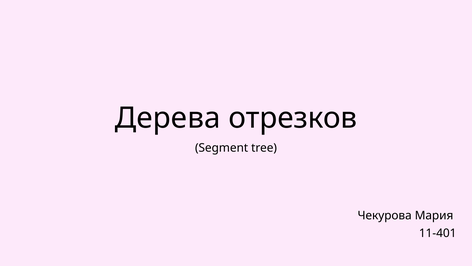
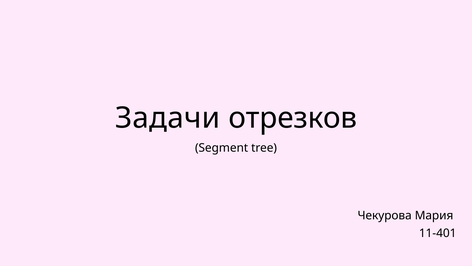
Дерева: Дерева -> Задачи
